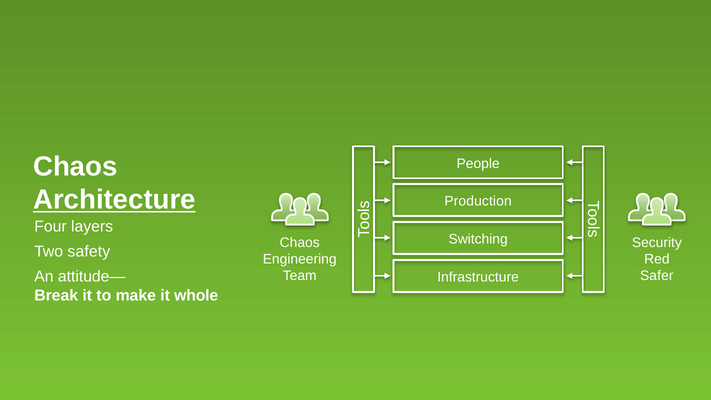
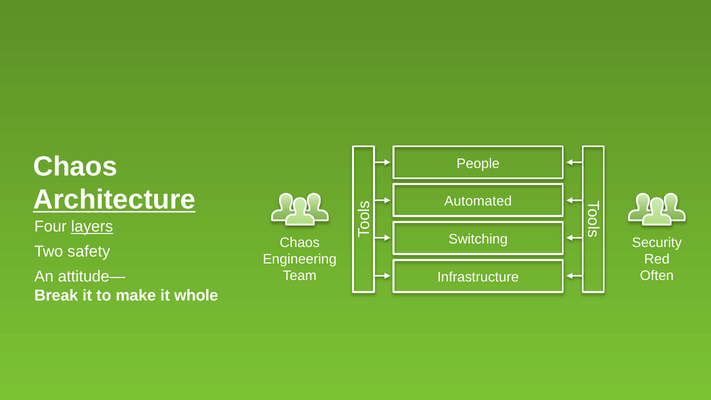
Production: Production -> Automated
layers underline: none -> present
Safer: Safer -> Often
